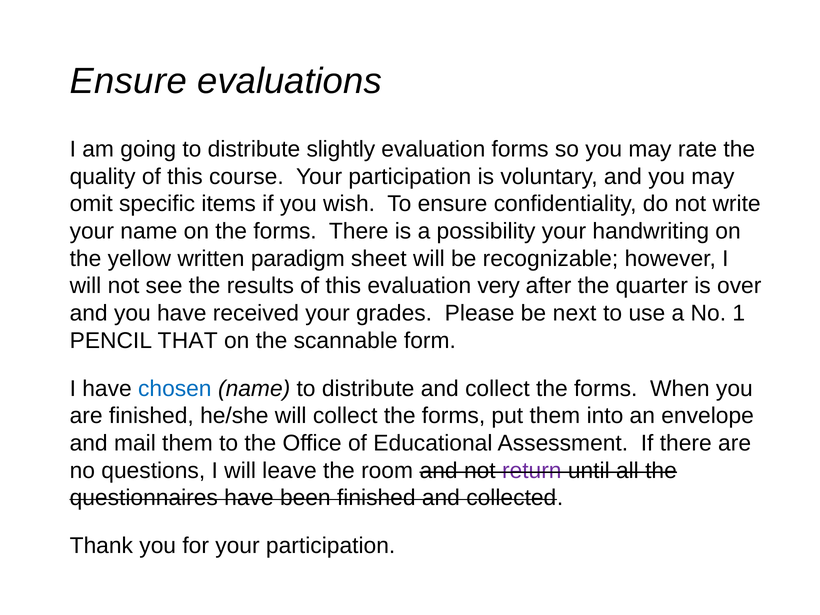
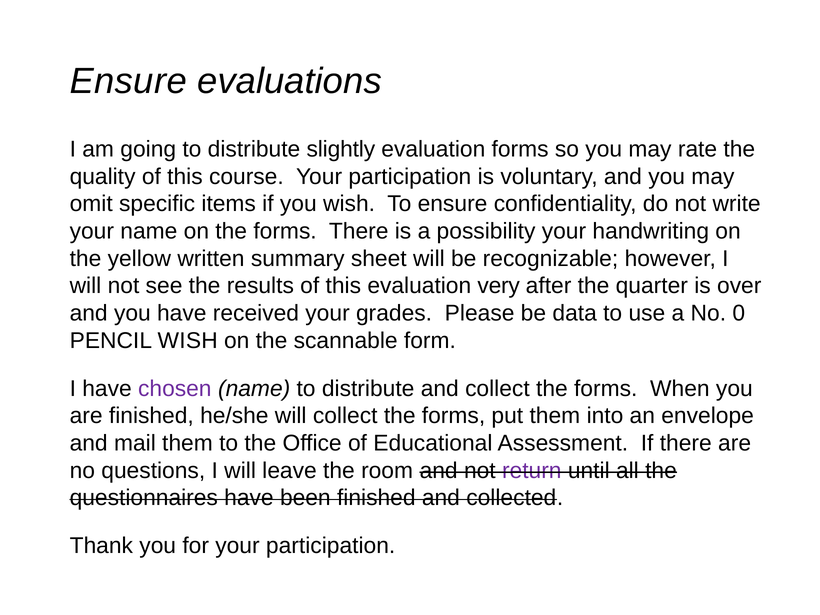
paradigm: paradigm -> summary
next: next -> data
1: 1 -> 0
PENCIL THAT: THAT -> WISH
chosen colour: blue -> purple
